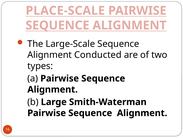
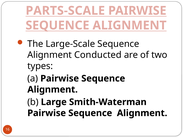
PLACE-SCALE: PLACE-SCALE -> PARTS-SCALE
